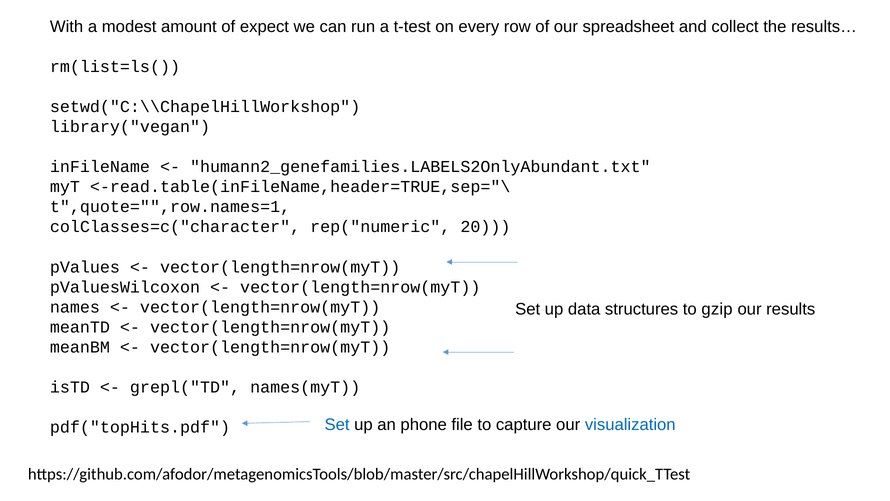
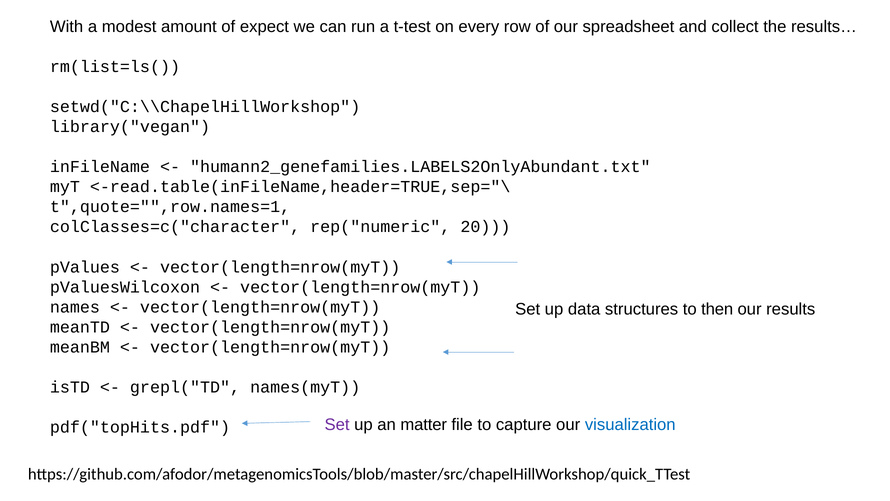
gzip: gzip -> then
Set at (337, 424) colour: blue -> purple
phone: phone -> matter
